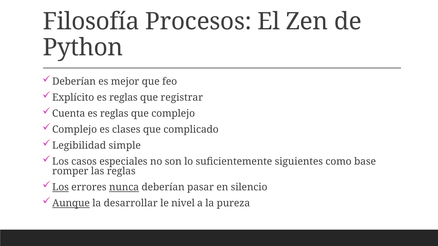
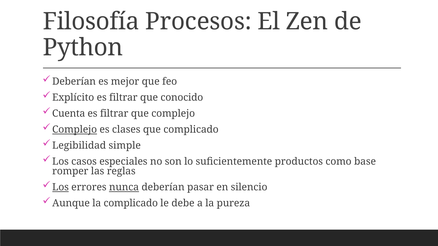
Explícito es reglas: reglas -> filtrar
registrar: registrar -> conocido
reglas at (114, 114): reglas -> filtrar
Complejo at (75, 130) underline: none -> present
siguientes: siguientes -> productos
Aunque underline: present -> none
la desarrollar: desarrollar -> complicado
nivel: nivel -> debe
